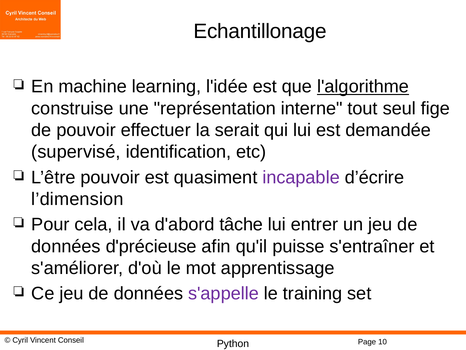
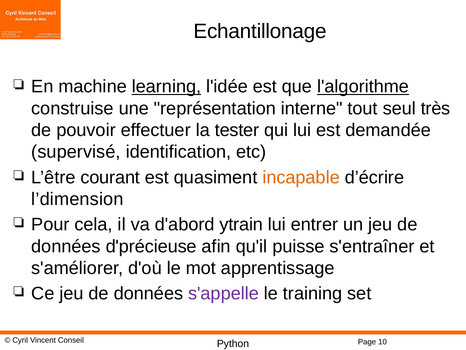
learning underline: none -> present
fige: fige -> très
serait: serait -> tester
L’être pouvoir: pouvoir -> courant
incapable colour: purple -> orange
tâche: tâche -> ytrain
